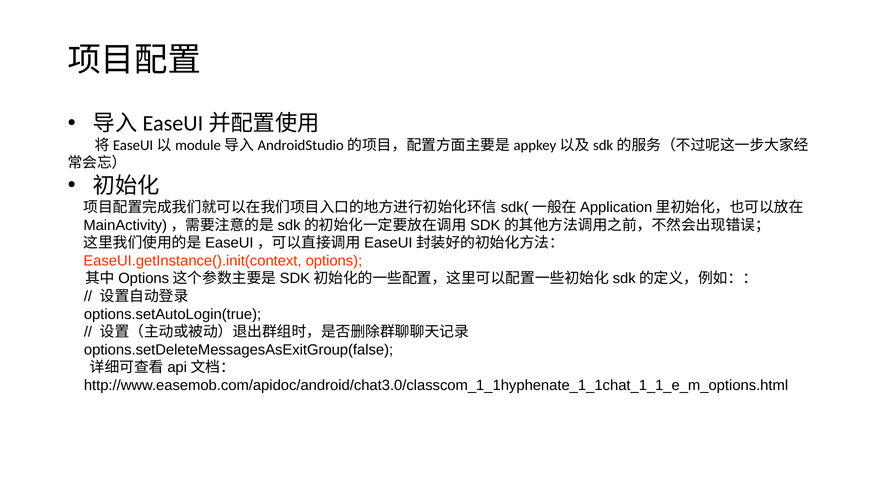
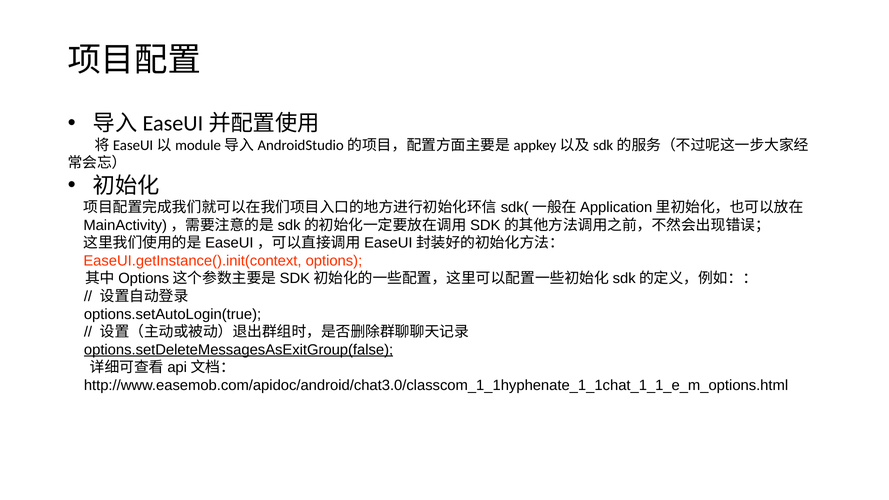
options.setDeleteMessagesAsExitGroup(false underline: none -> present
